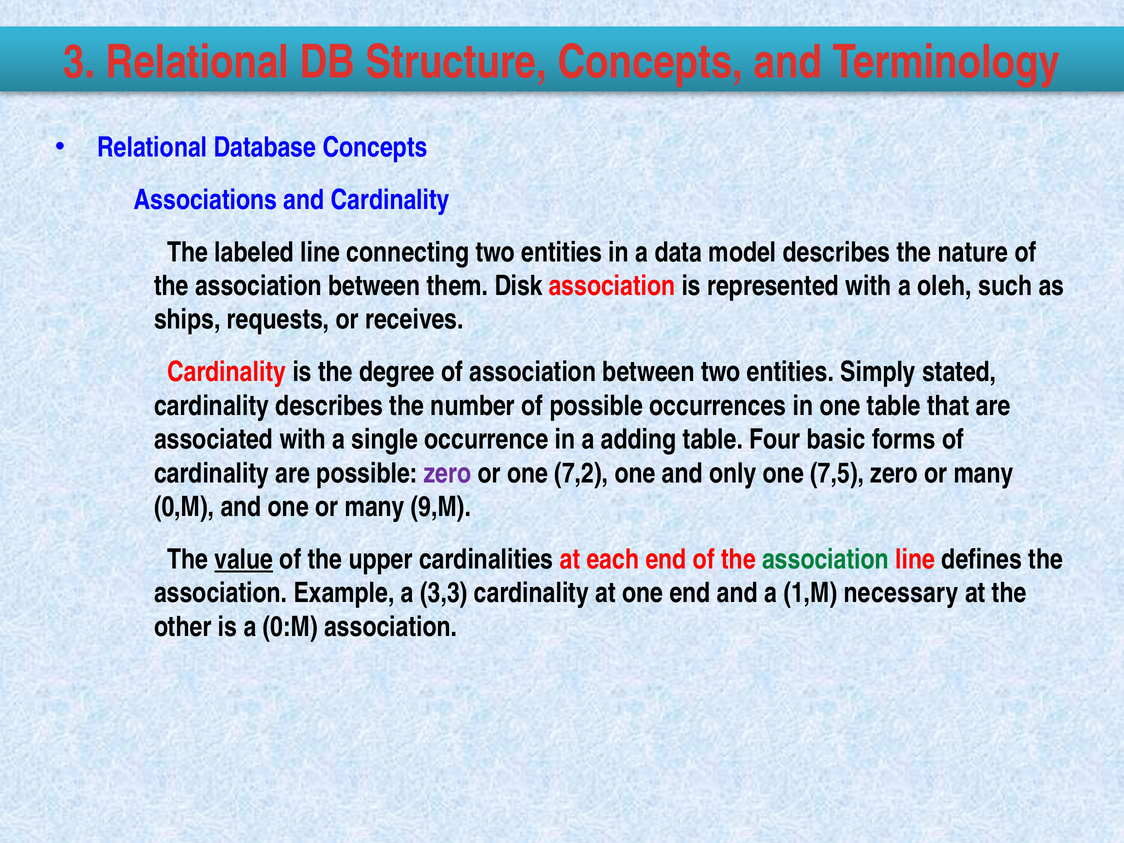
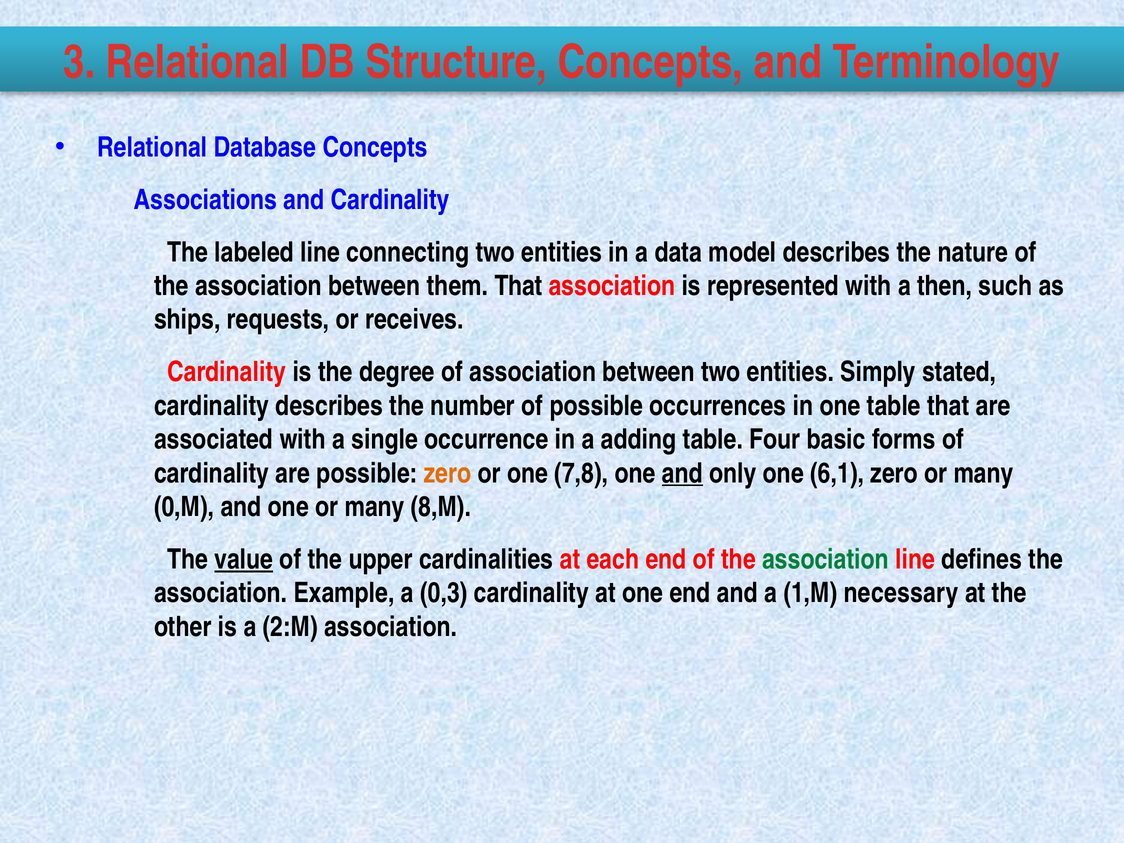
them Disk: Disk -> That
oleh: oleh -> then
zero at (448, 473) colour: purple -> orange
7,2: 7,2 -> 7,8
and at (682, 473) underline: none -> present
7,5: 7,5 -> 6,1
9,M: 9,M -> 8,M
3,3: 3,3 -> 0,3
0:M: 0:M -> 2:M
